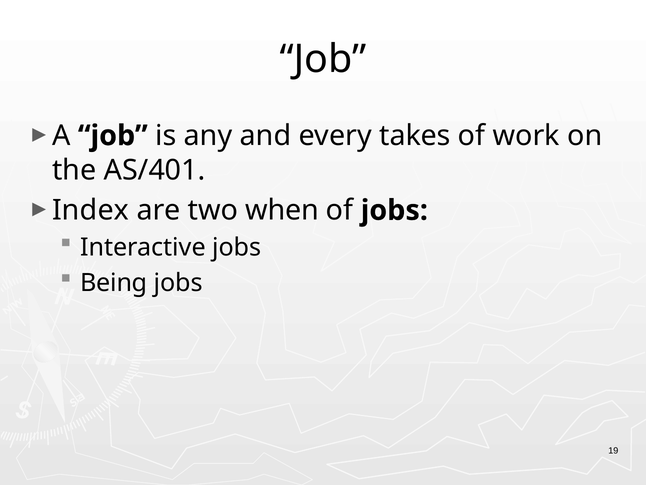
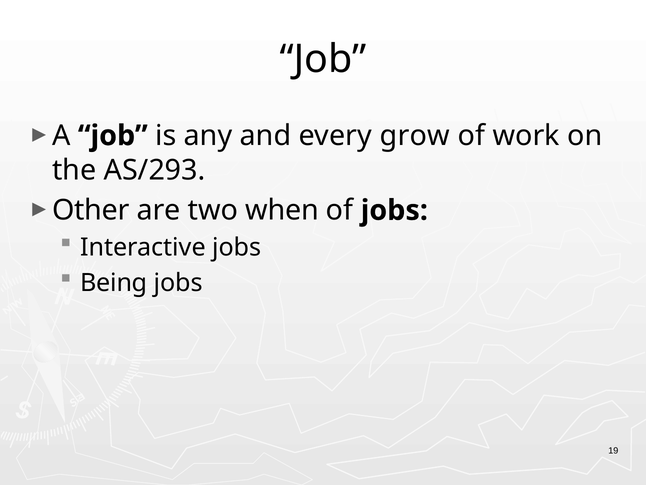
takes: takes -> grow
AS/401: AS/401 -> AS/293
Index: Index -> Other
